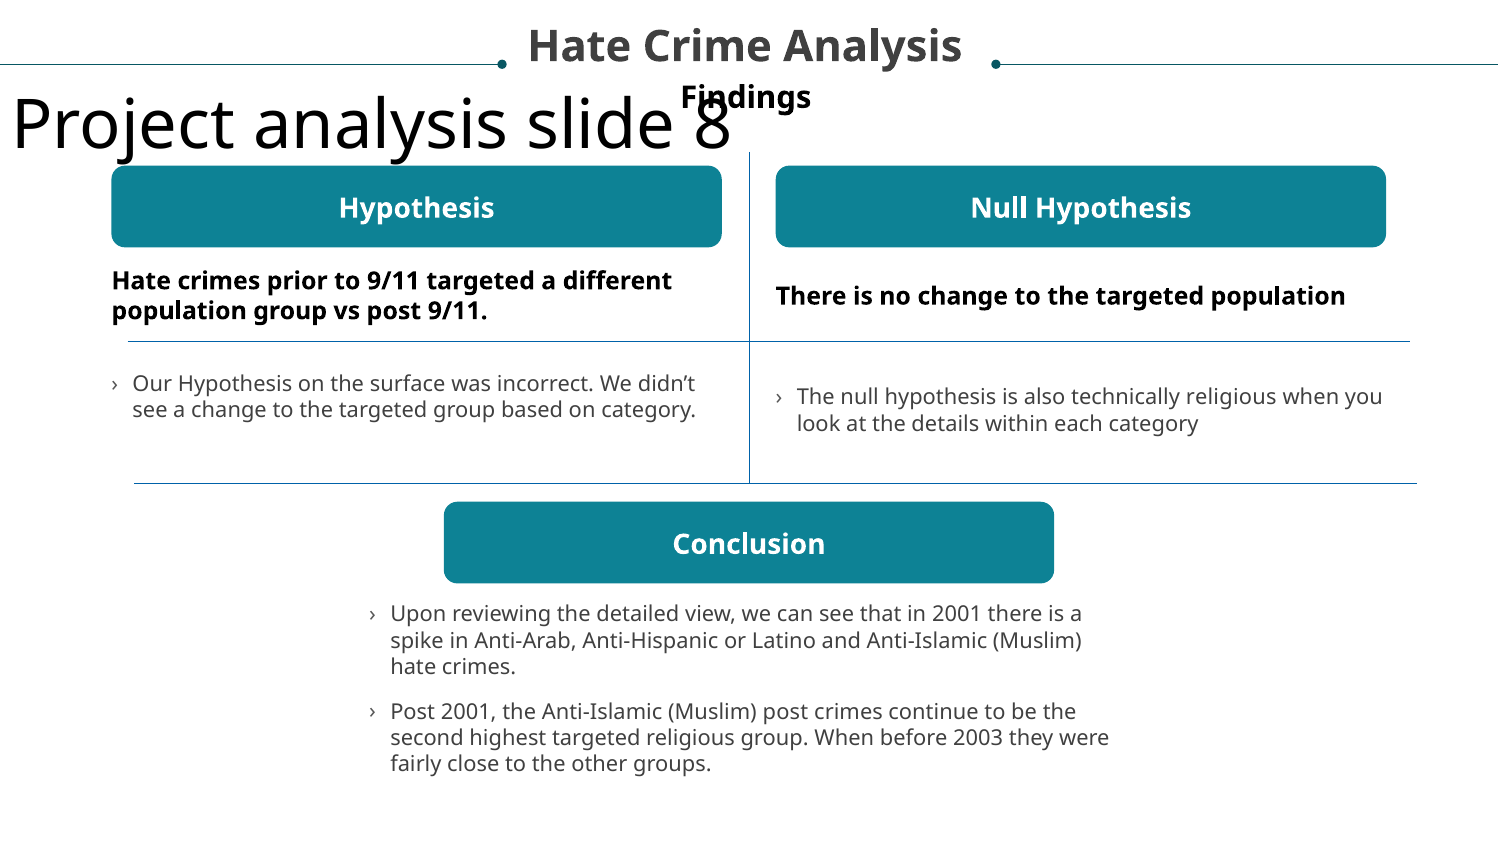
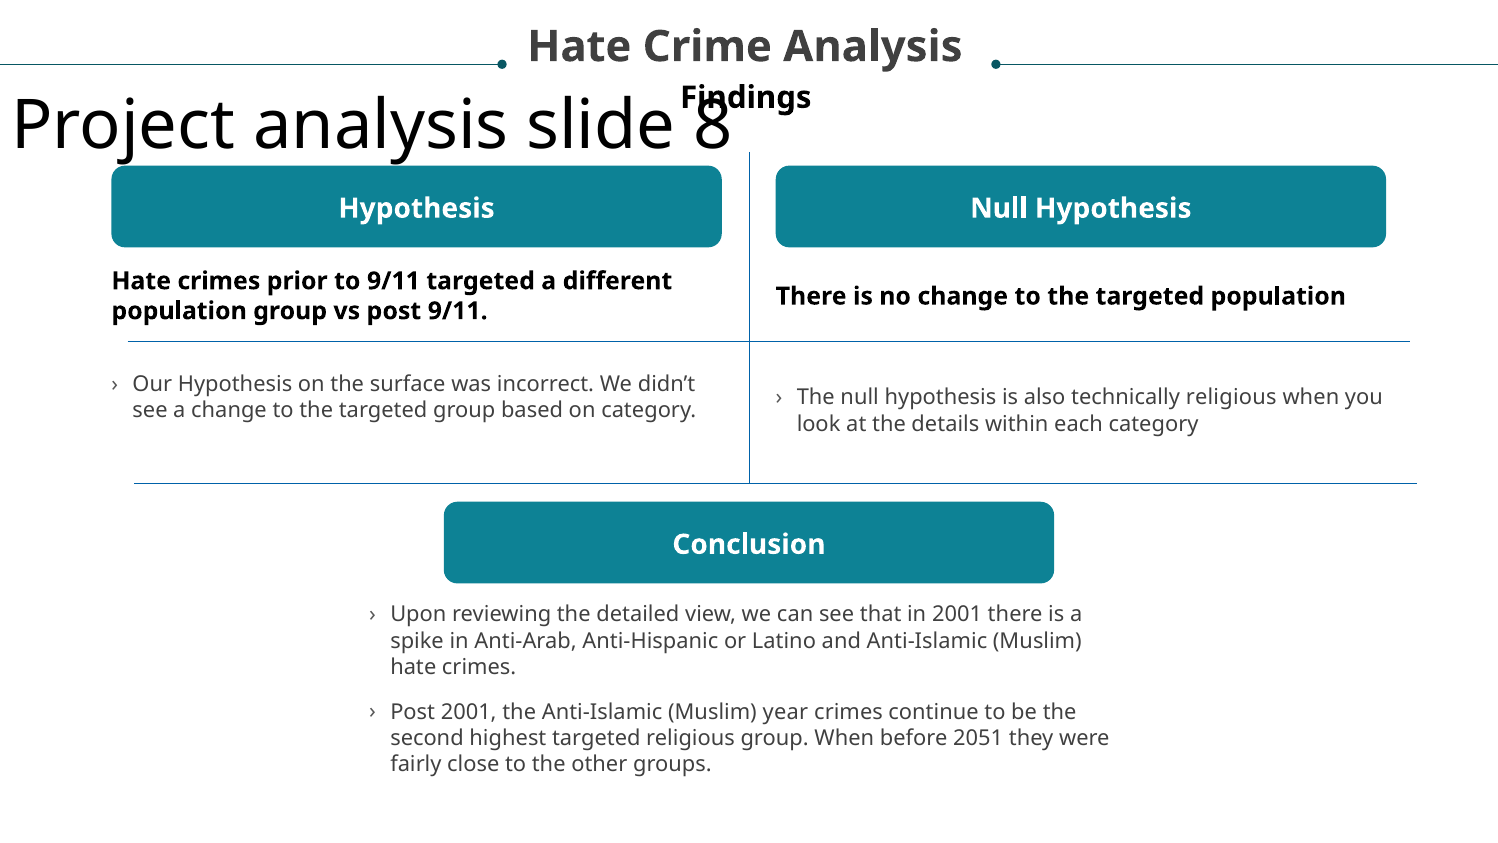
Muslim post: post -> year
2003: 2003 -> 2051
